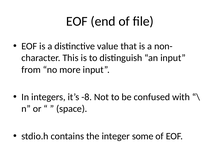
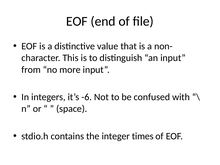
-8: -8 -> -6
some: some -> times
